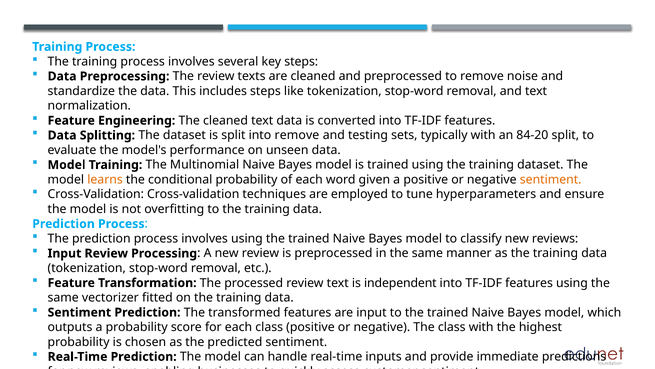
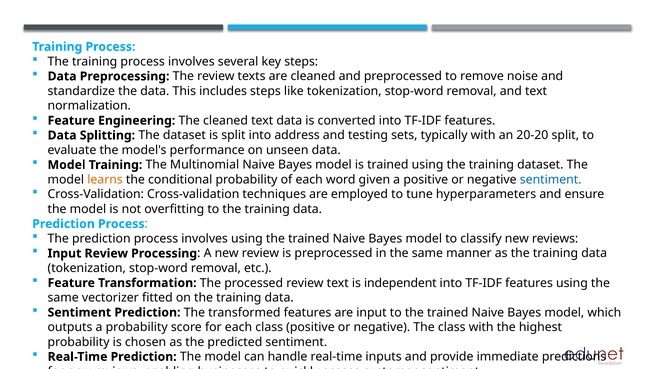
into remove: remove -> address
84-20: 84-20 -> 20-20
sentiment at (551, 179) colour: orange -> blue
